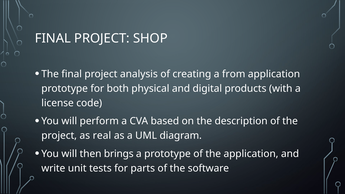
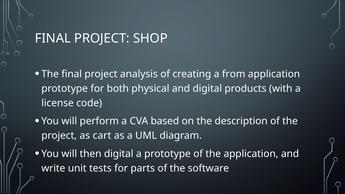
real: real -> cart
then brings: brings -> digital
